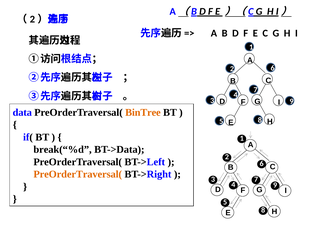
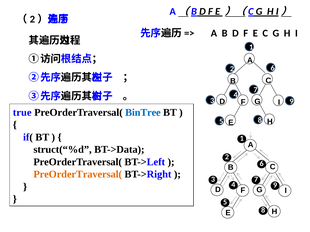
data: data -> true
BinTree colour: orange -> blue
break(“%d: break(“%d -> struct(“%d
